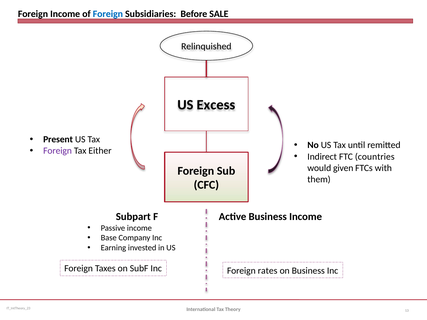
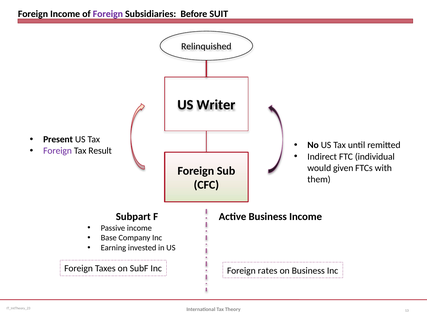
Foreign at (108, 14) colour: blue -> purple
SALE: SALE -> SUIT
Excess: Excess -> Writer
Either: Either -> Result
countries: countries -> individual
